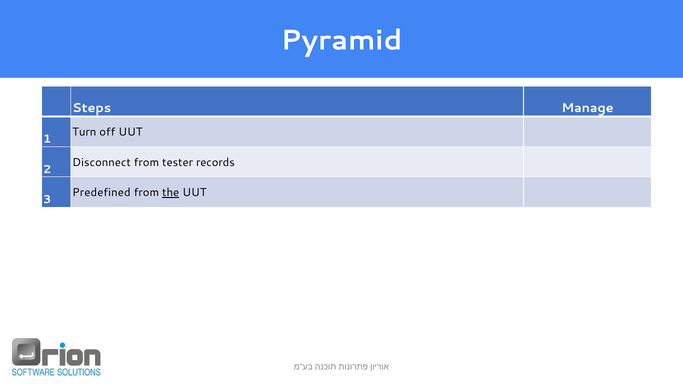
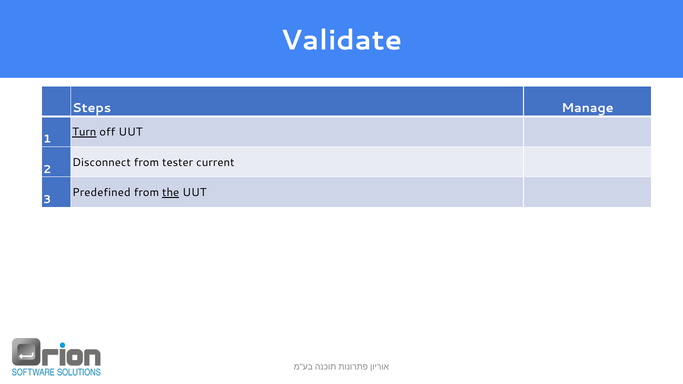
Pyramid: Pyramid -> Validate
Turn underline: none -> present
records: records -> current
